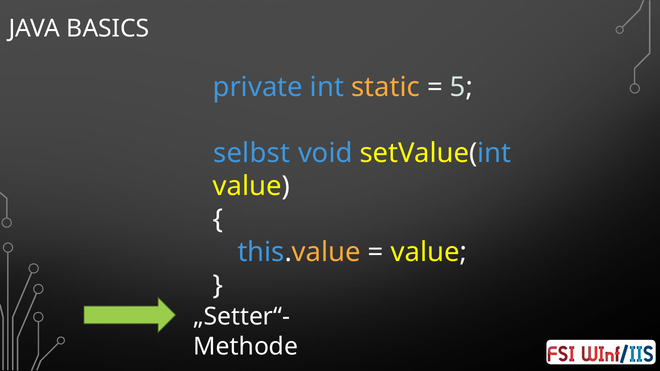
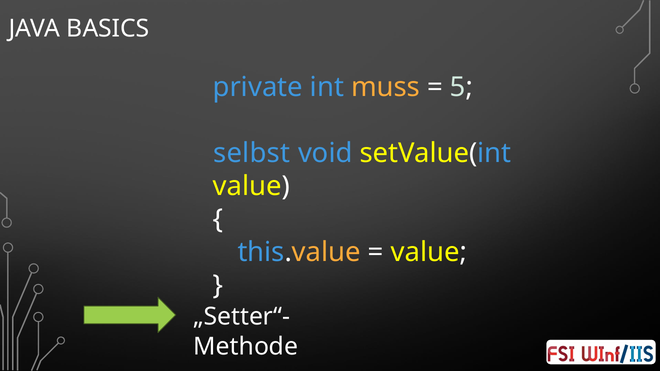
static: static -> muss
